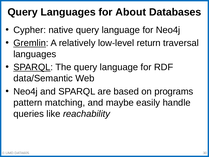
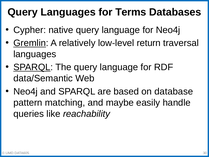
About: About -> Terms
programs: programs -> database
